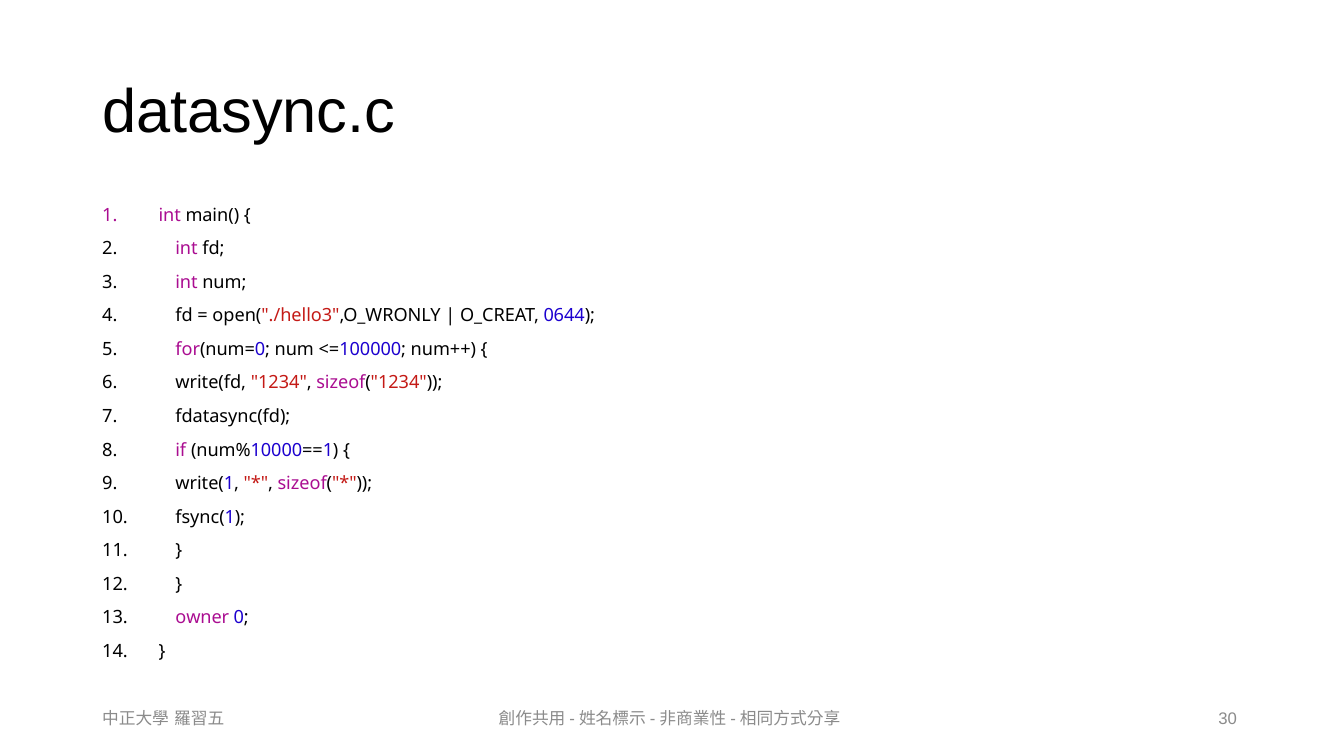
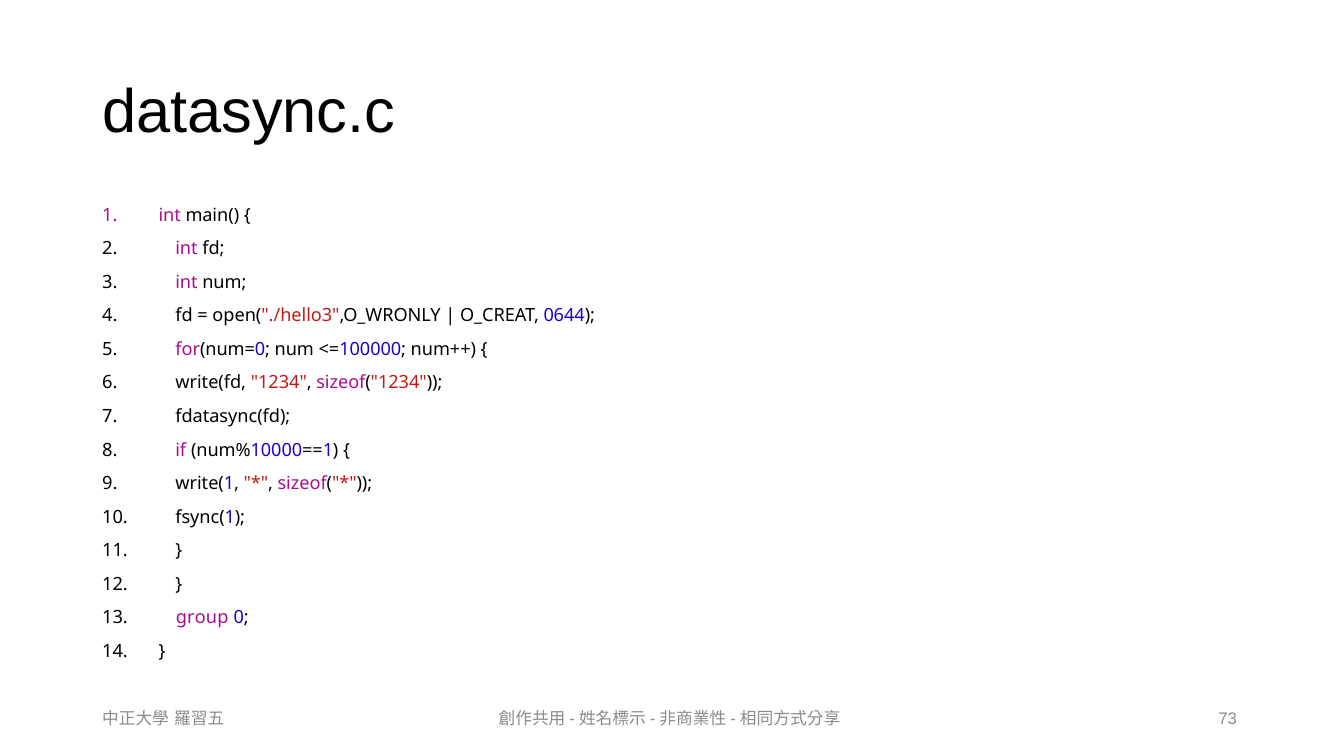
owner: owner -> group
30: 30 -> 73
